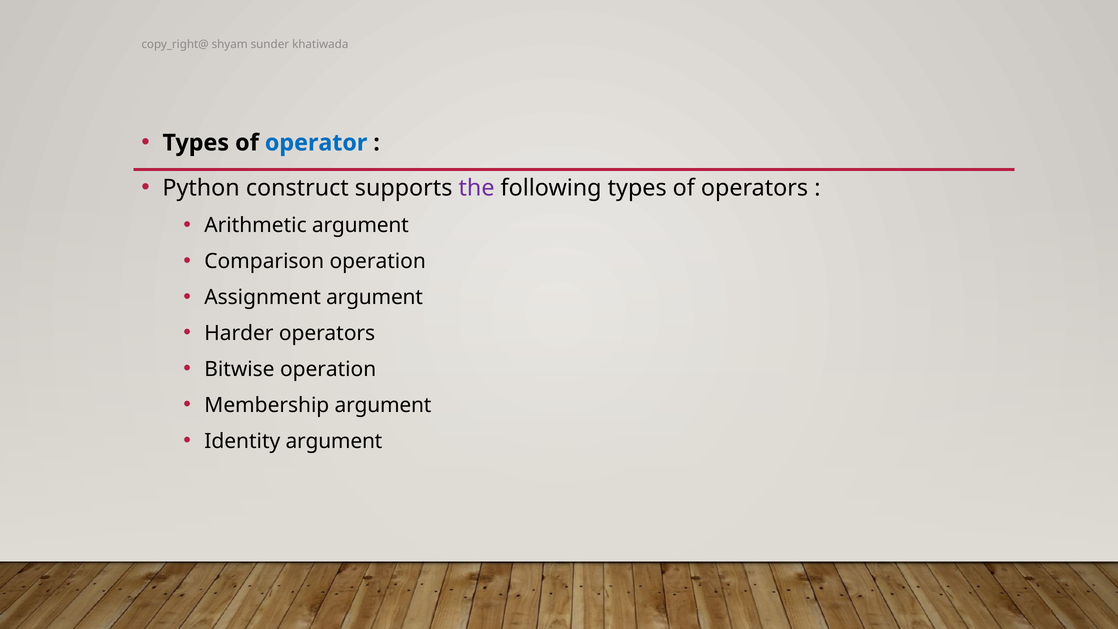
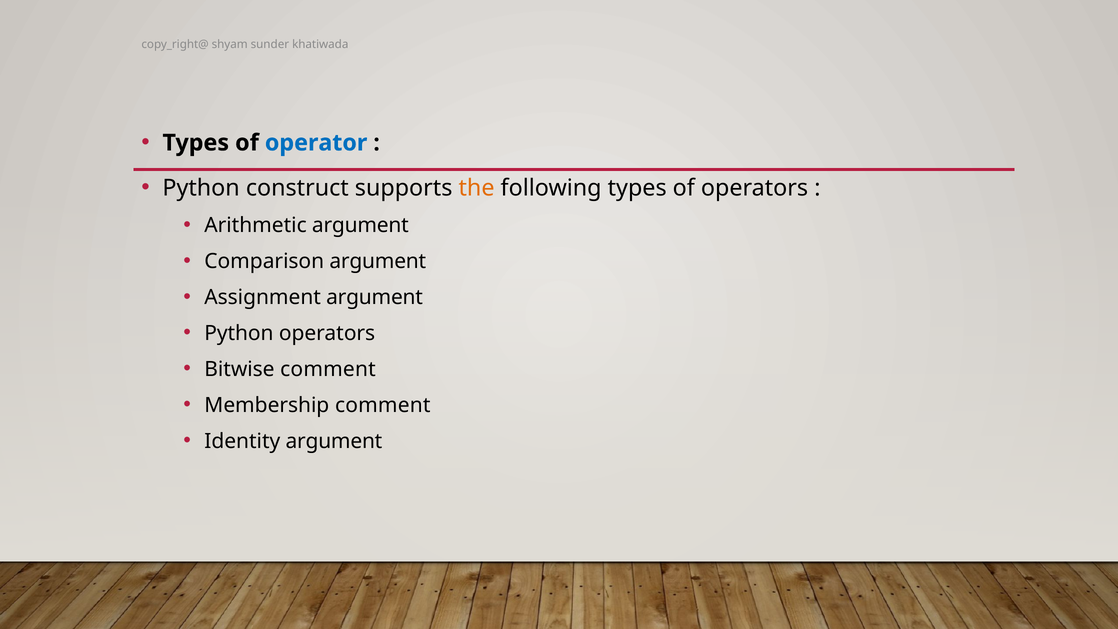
the colour: purple -> orange
Comparison operation: operation -> argument
Harder at (239, 333): Harder -> Python
Bitwise operation: operation -> comment
Membership argument: argument -> comment
